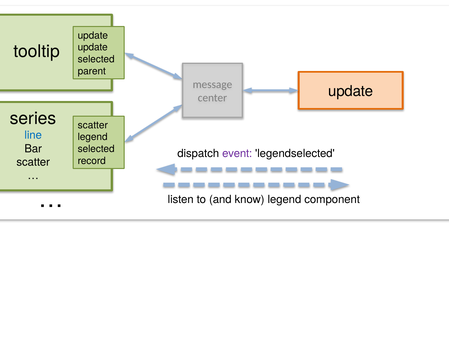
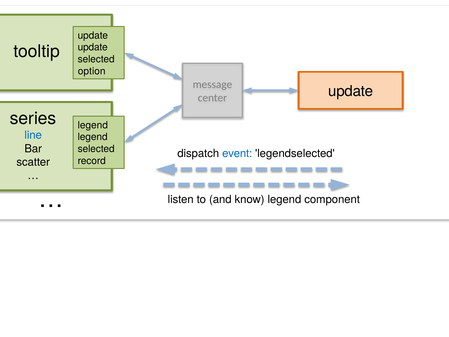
parent: parent -> option
scatter at (93, 125): scatter -> legend
event colour: purple -> blue
